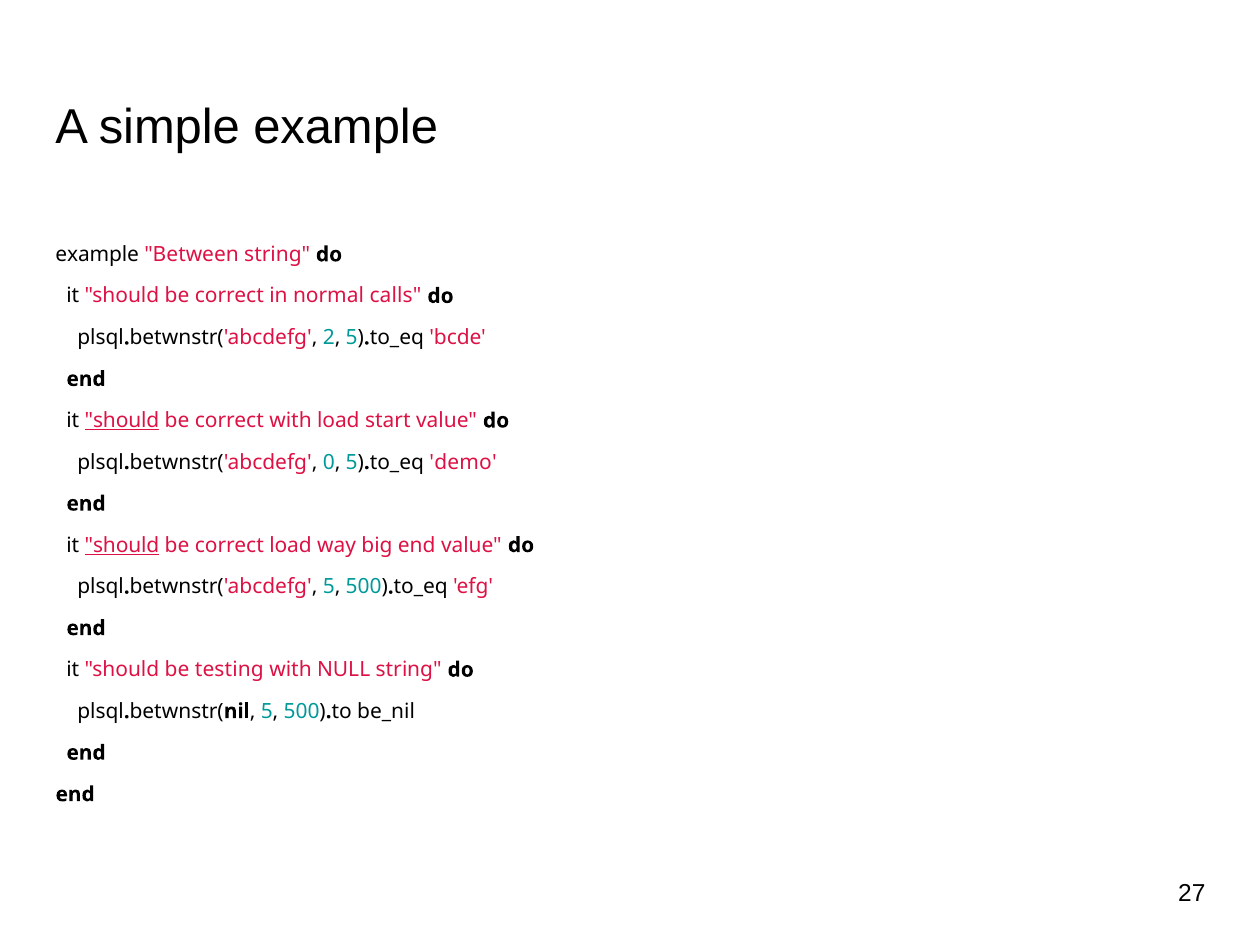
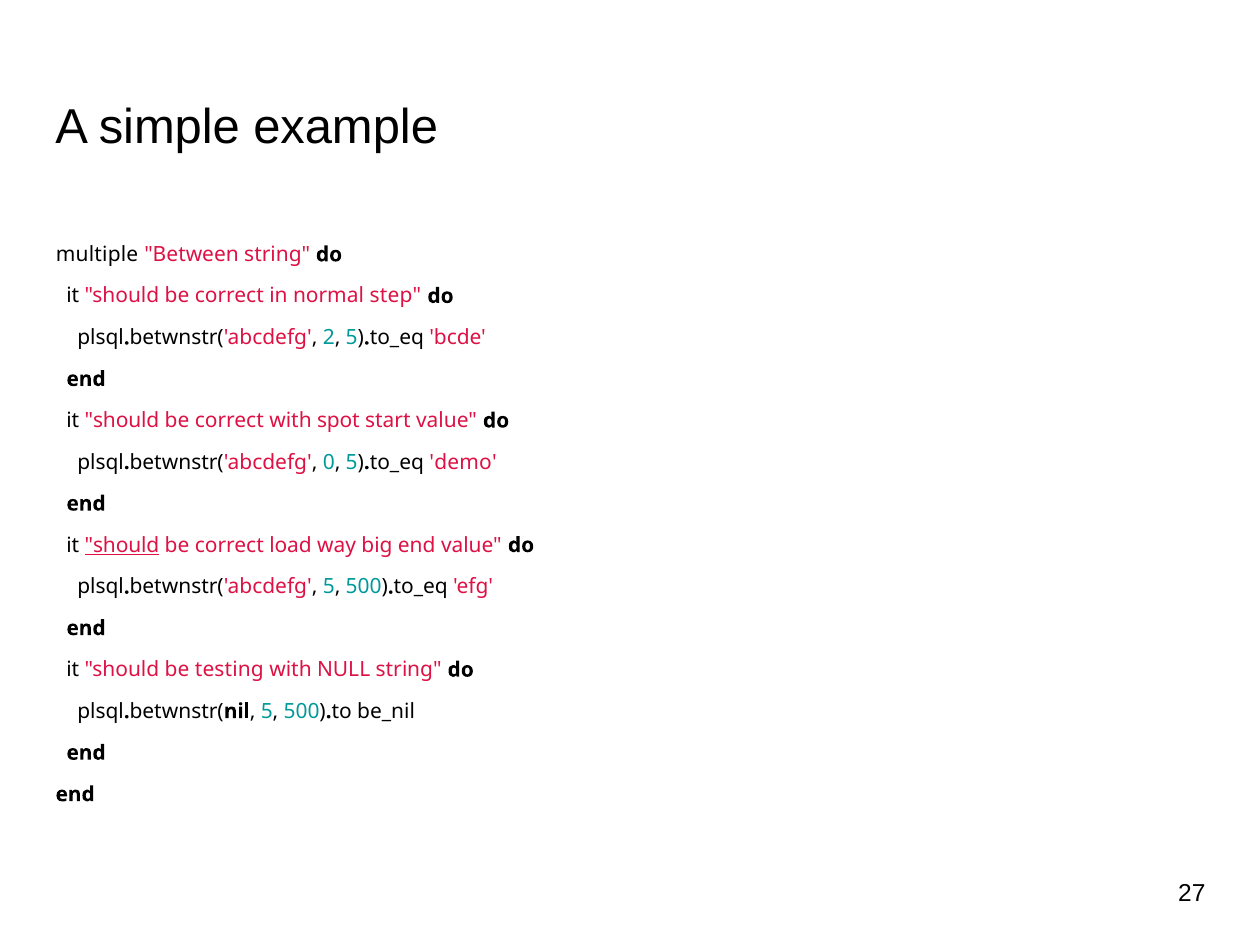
example at (97, 254): example -> multiple
calls: calls -> step
should at (122, 420) underline: present -> none
with load: load -> spot
